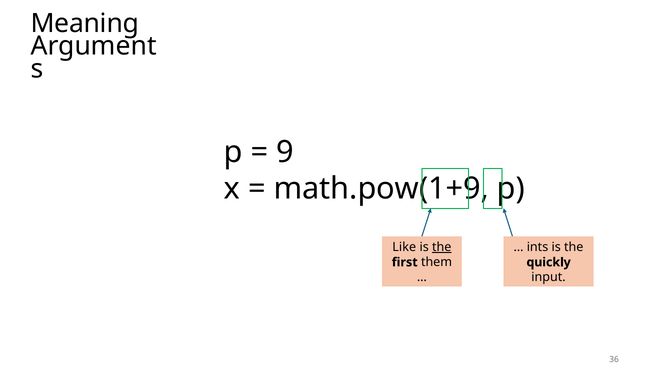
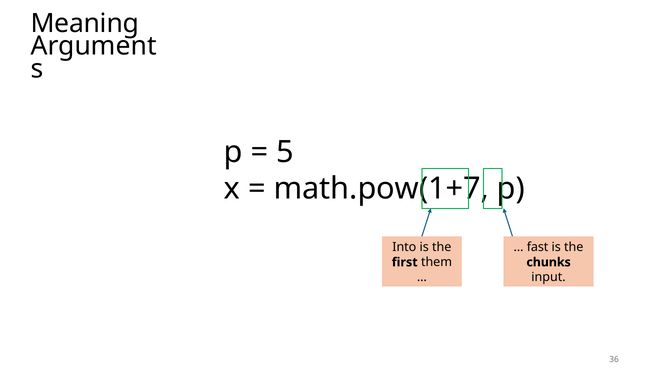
9: 9 -> 5
math.pow(1+9: math.pow(1+9 -> math.pow(1+7
Like: Like -> Into
the at (442, 247) underline: present -> none
ints: ints -> fast
quickly: quickly -> chunks
